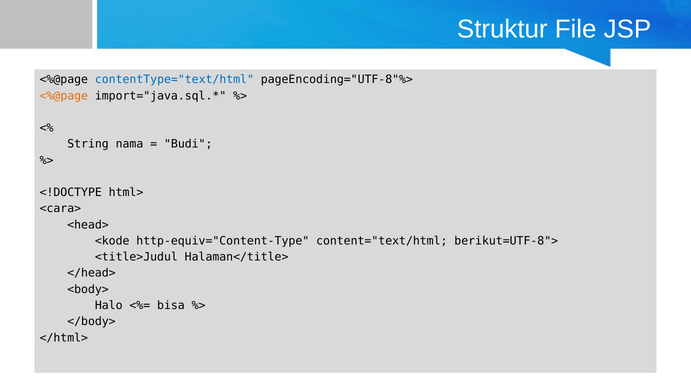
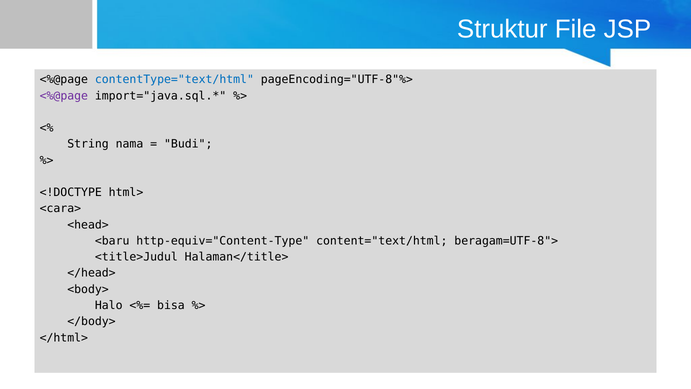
<%@page at (64, 96) colour: orange -> purple
<kode: <kode -> <baru
berikut=UTF-8">: berikut=UTF-8"> -> beragam=UTF-8">
